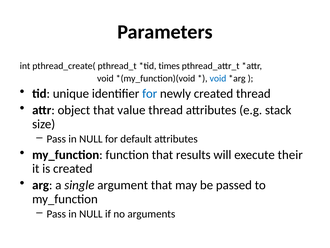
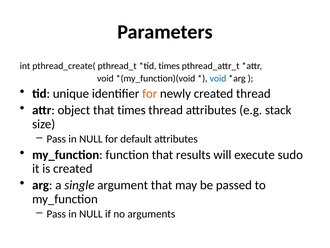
for at (150, 93) colour: blue -> orange
that value: value -> times
their: their -> sudo
